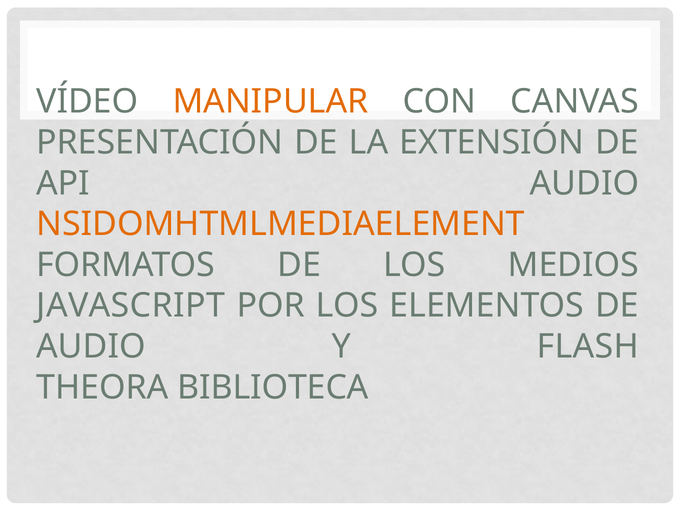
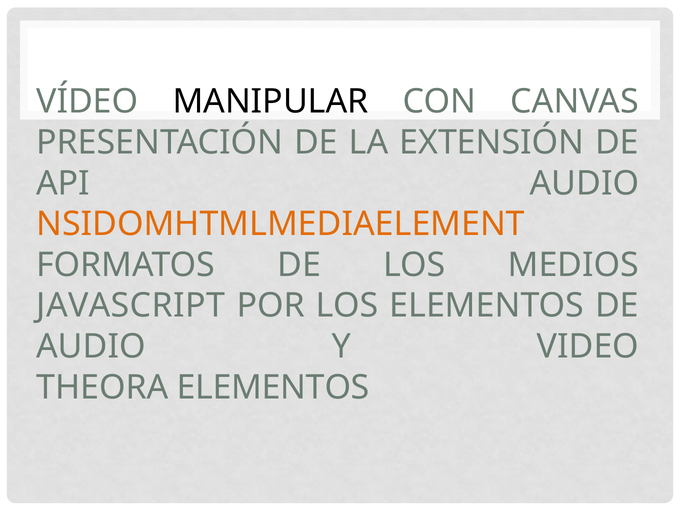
MANIPULAR colour: orange -> black
FLASH: FLASH -> VIDEO
THEORA BIBLIOTECA: BIBLIOTECA -> ELEMENTOS
